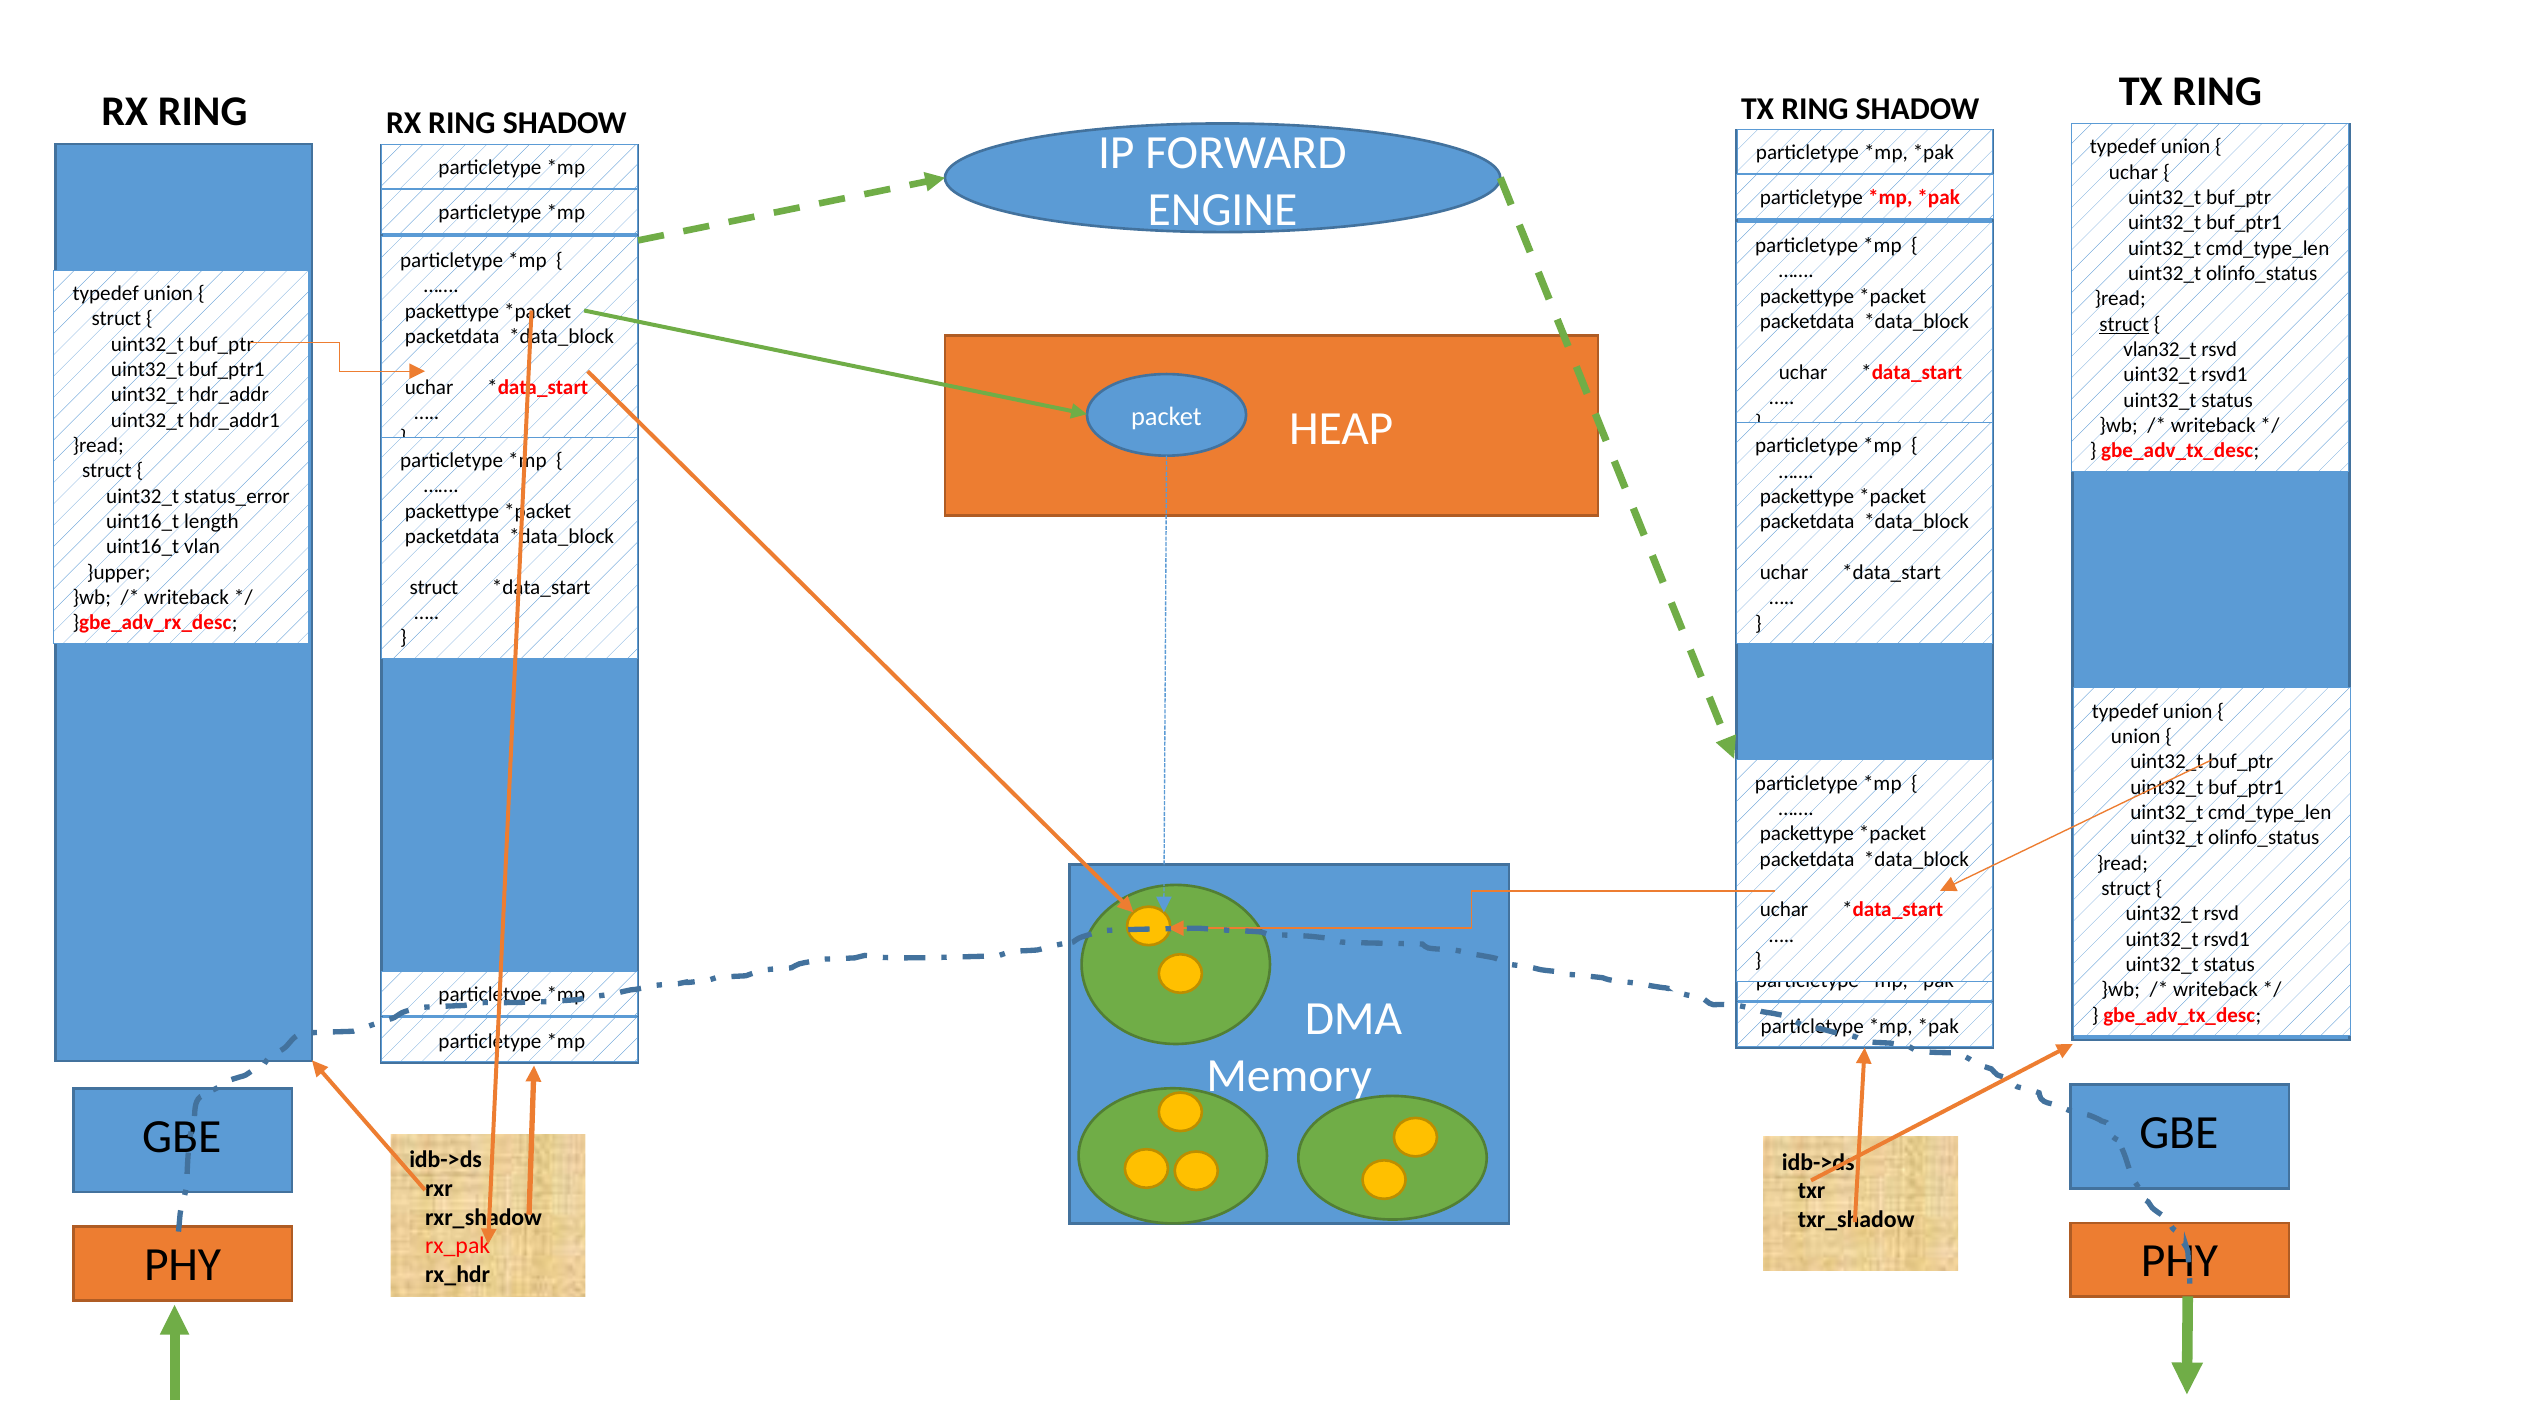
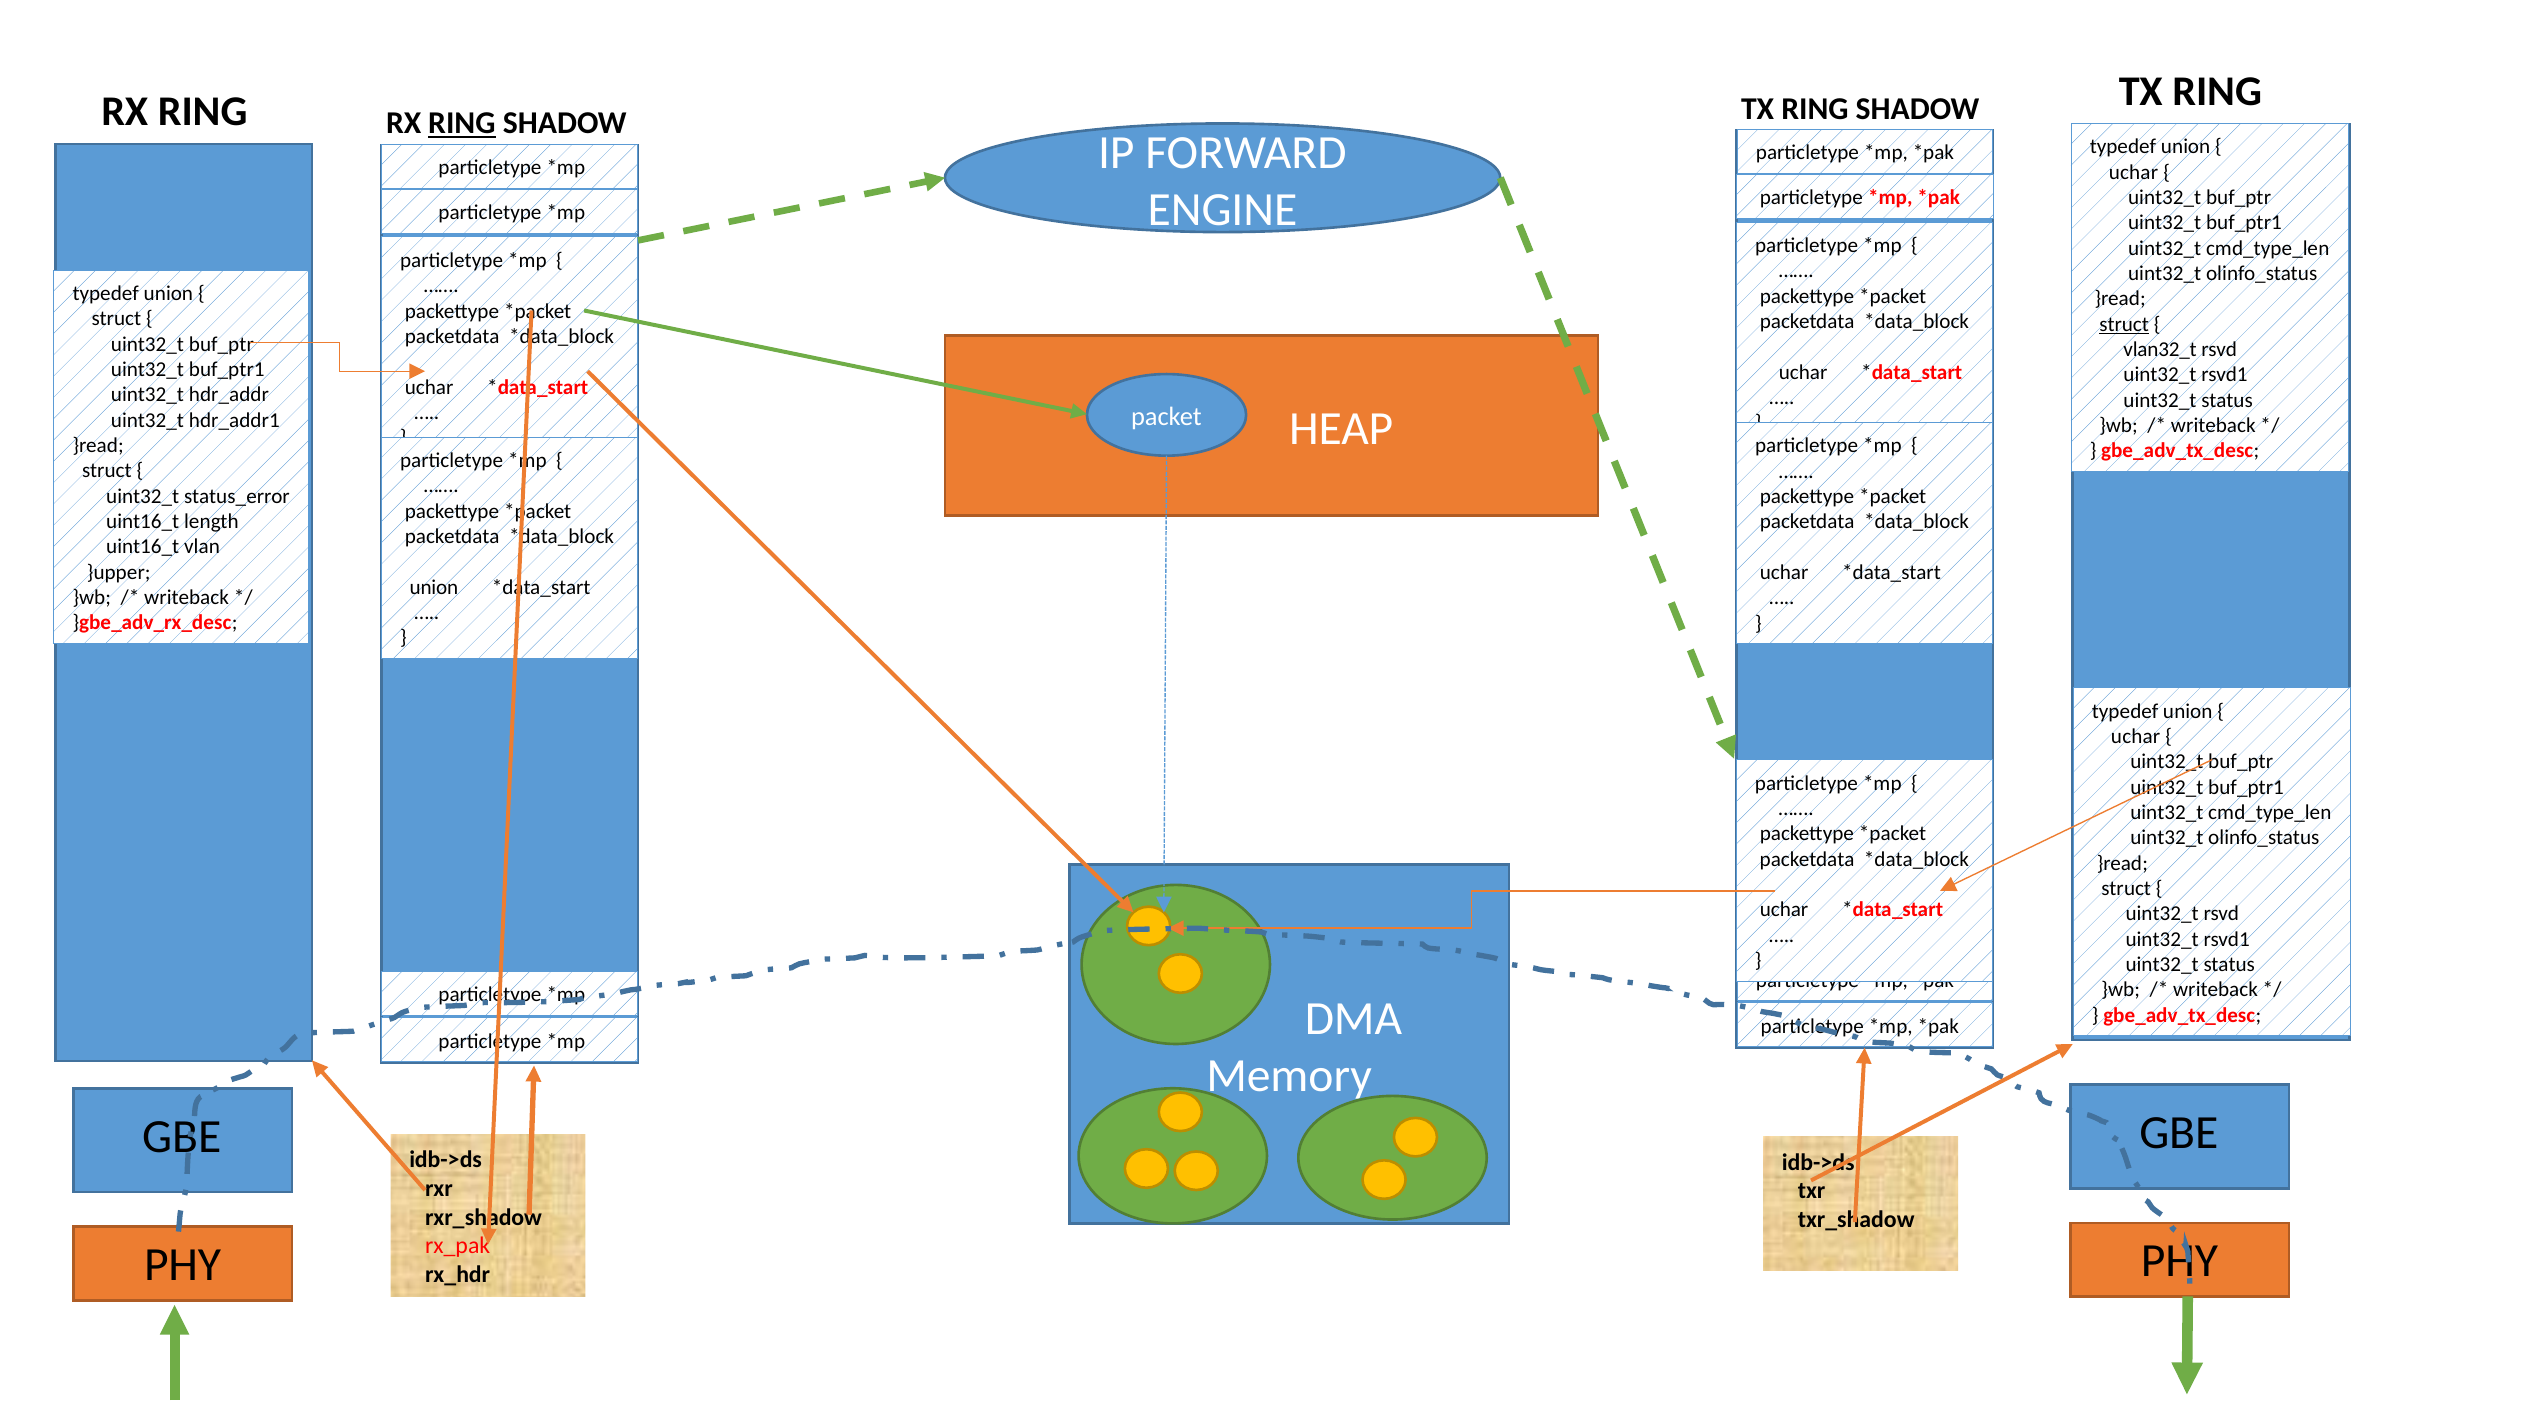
RING at (462, 124) underline: none -> present
struct at (434, 587): struct -> union
union at (2136, 737): union -> uchar
